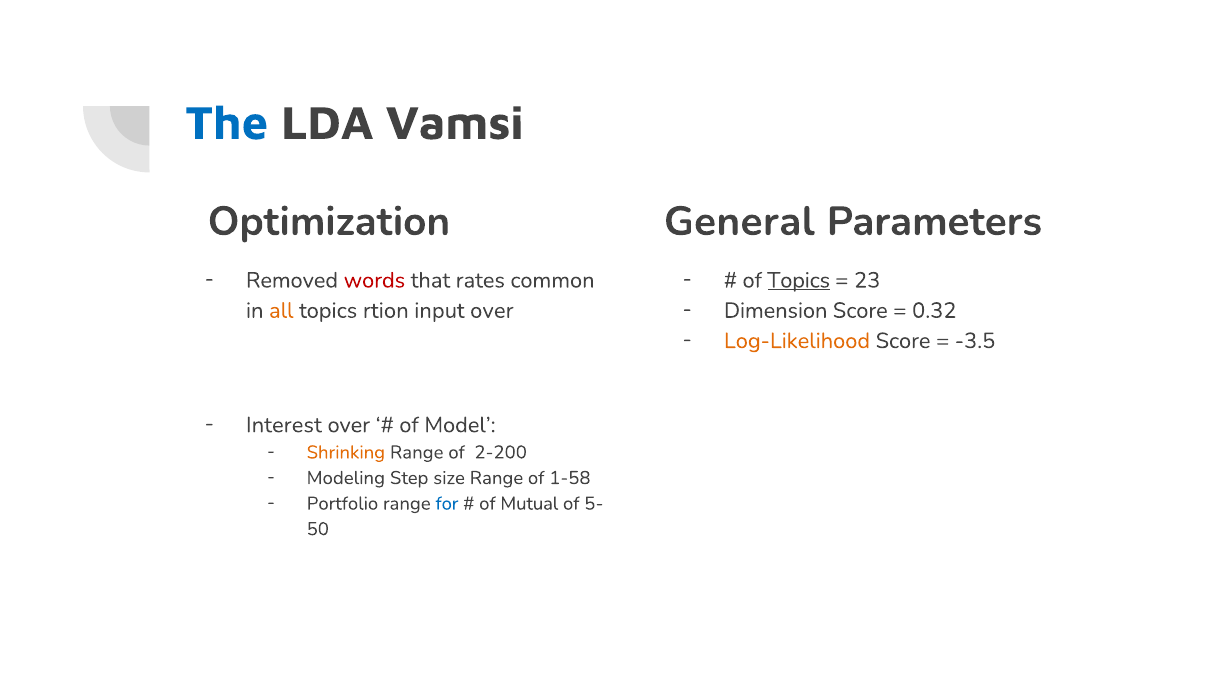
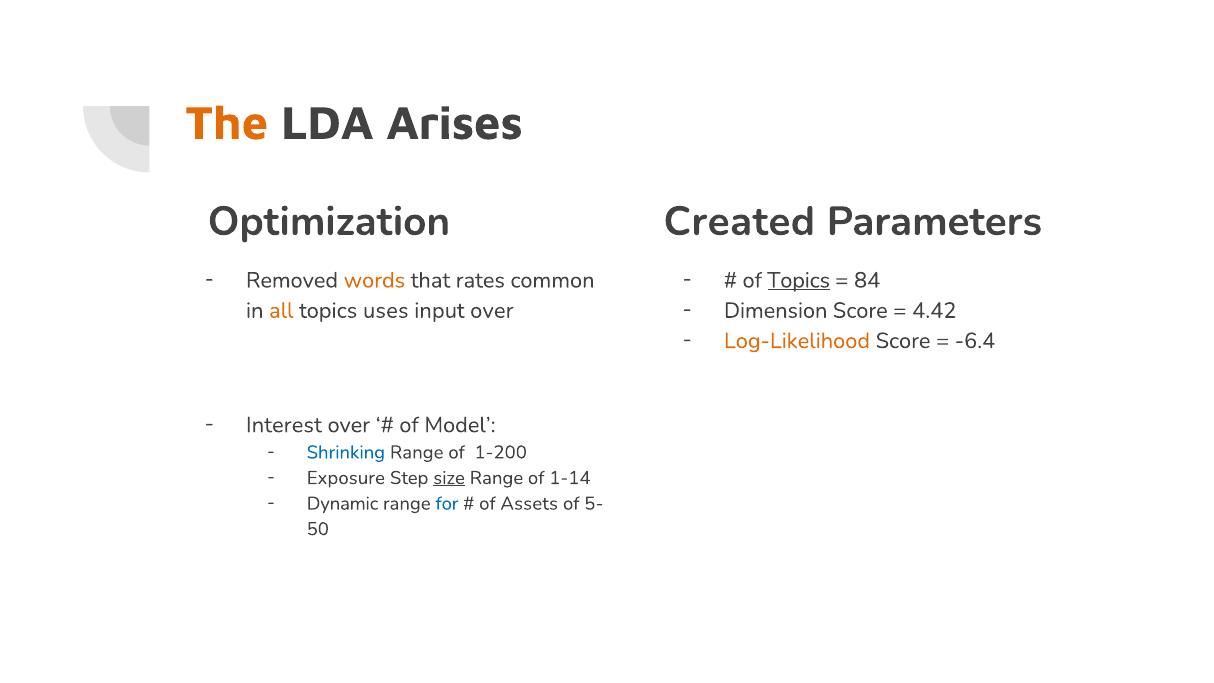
The colour: blue -> orange
Vamsi: Vamsi -> Arises
General: General -> Created
words colour: red -> orange
23: 23 -> 84
0.32: 0.32 -> 4.42
rtion: rtion -> uses
-3.5: -3.5 -> -6.4
Shrinking colour: orange -> blue
2-200: 2-200 -> 1-200
Modeling: Modeling -> Exposure
size underline: none -> present
1-58: 1-58 -> 1-14
Portfolio: Portfolio -> Dynamic
Mutual: Mutual -> Assets
